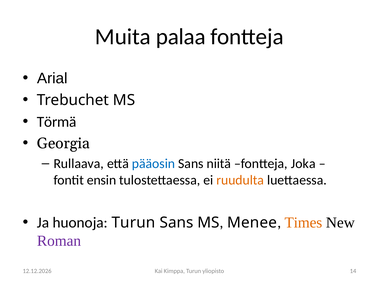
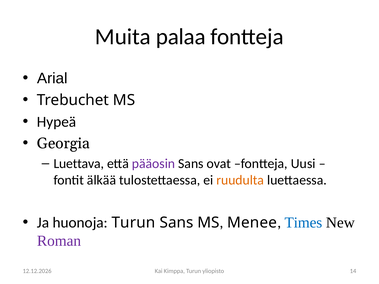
Törmä: Törmä -> Hypeä
Rullaava: Rullaava -> Luettava
pääosin colour: blue -> purple
niitä: niitä -> ovat
Joka: Joka -> Uusi
ensin: ensin -> älkää
Times colour: orange -> blue
